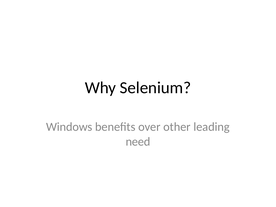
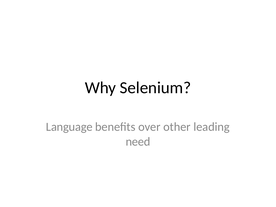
Windows: Windows -> Language
